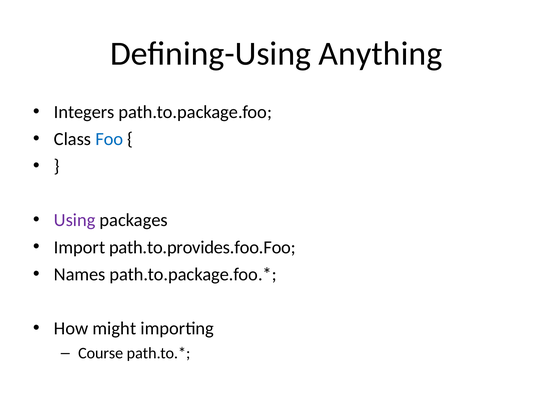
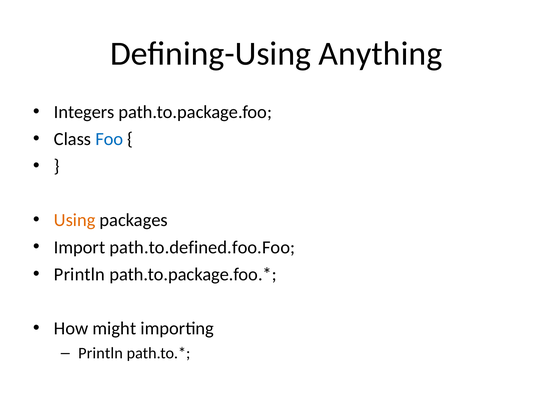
Using colour: purple -> orange
path.to.provides.foo.Foo: path.to.provides.foo.Foo -> path.to.defined.foo.Foo
Names at (80, 274): Names -> Println
Course at (101, 353): Course -> Println
